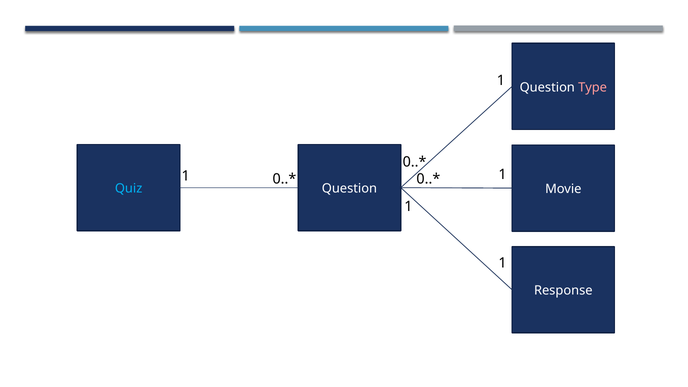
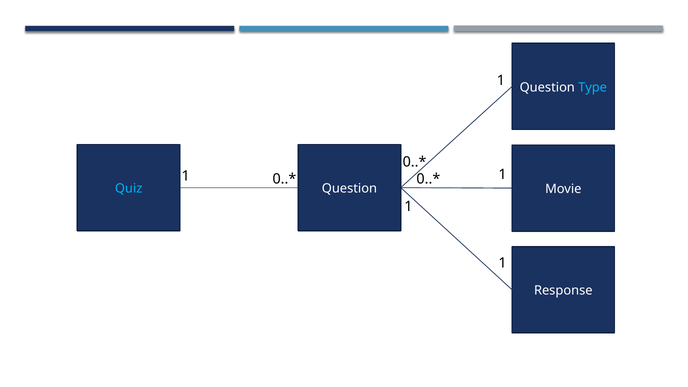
Type colour: pink -> light blue
